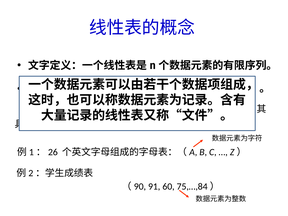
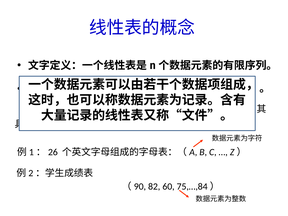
91: 91 -> 82
